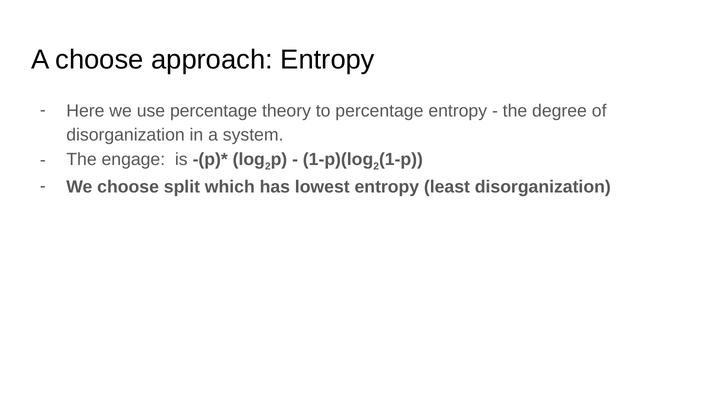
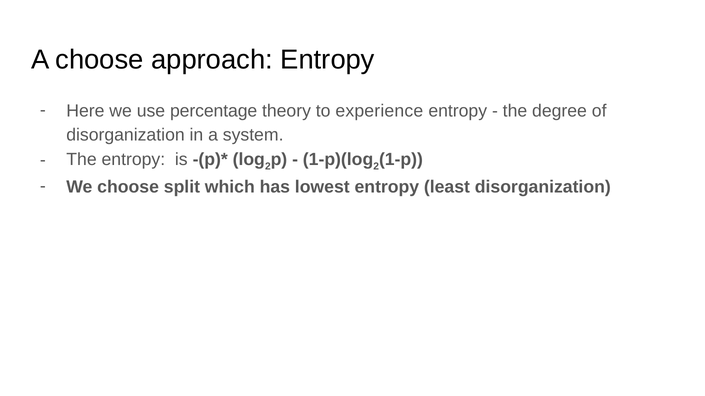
to percentage: percentage -> experience
The engage: engage -> entropy
